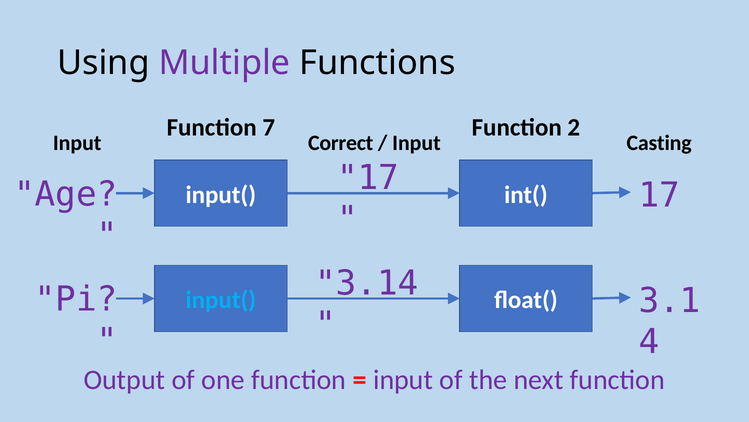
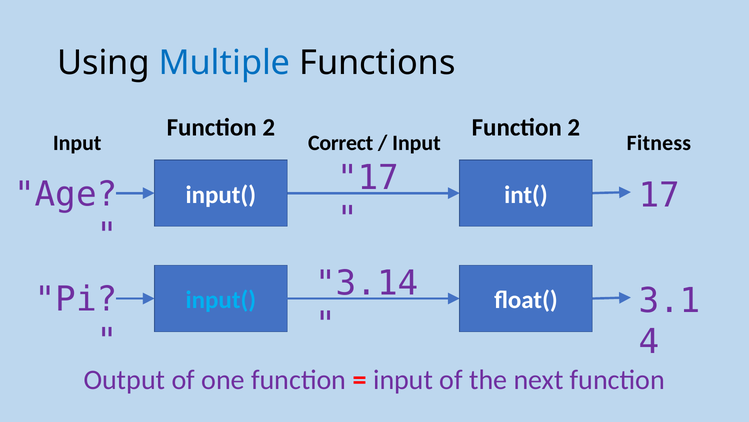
Multiple colour: purple -> blue
7 at (269, 127): 7 -> 2
Casting: Casting -> Fitness
